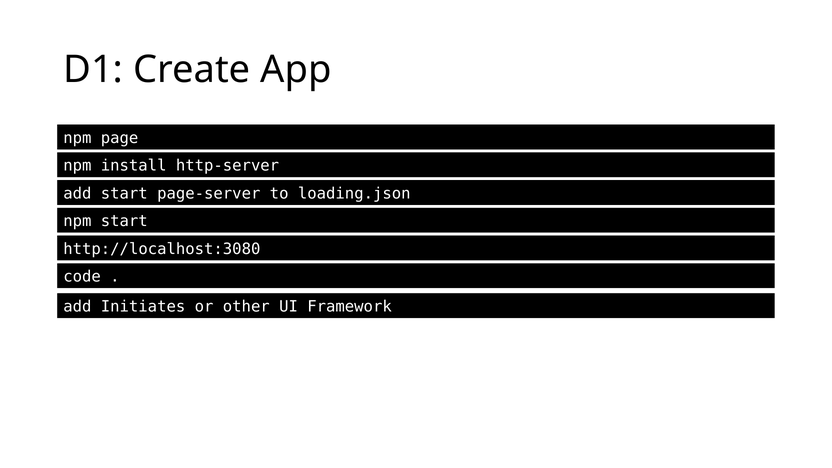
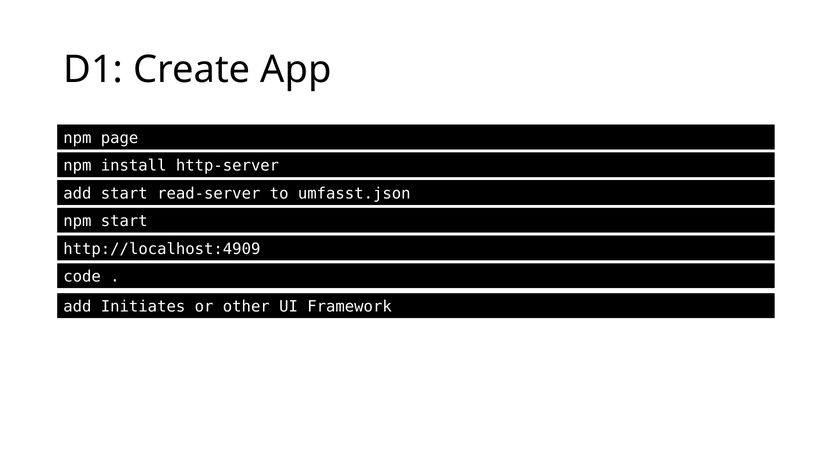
page-server: page-server -> read-server
loading.json: loading.json -> umfasst.json
http://localhost:3080: http://localhost:3080 -> http://localhost:4909
